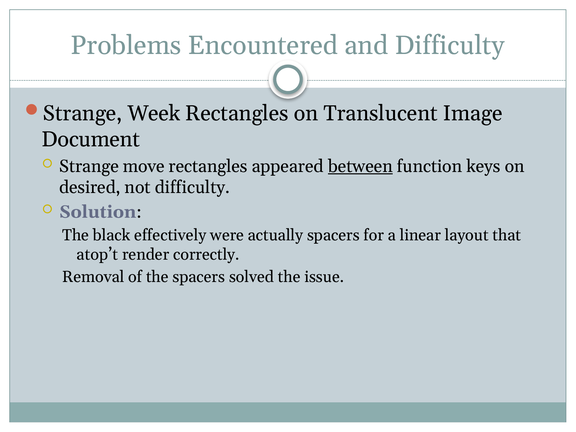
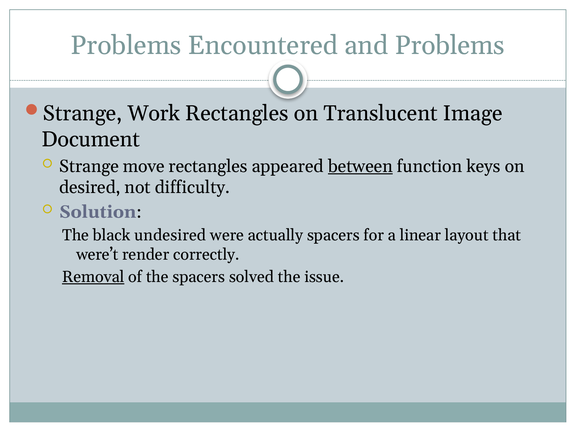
and Difficulty: Difficulty -> Problems
Week: Week -> Work
effectively: effectively -> undesired
atop’t: atop’t -> were’t
Removal underline: none -> present
